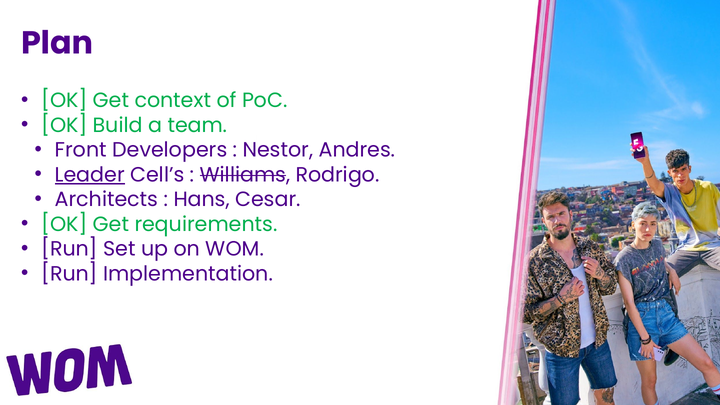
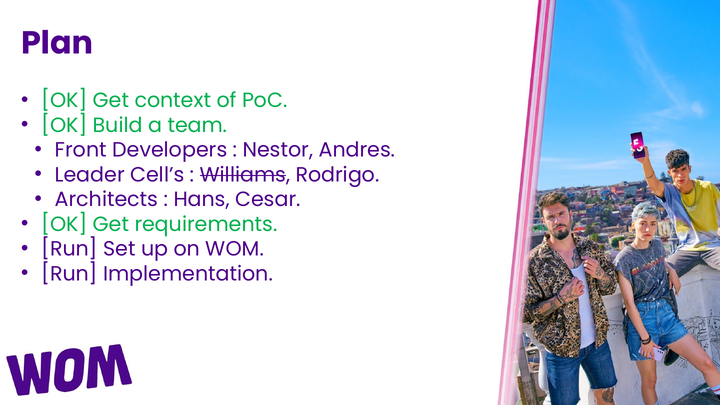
Leader underline: present -> none
